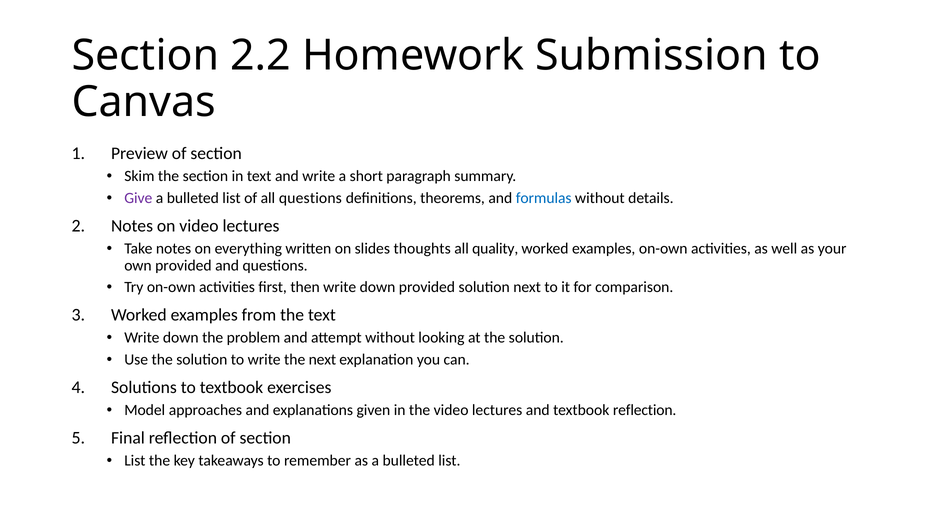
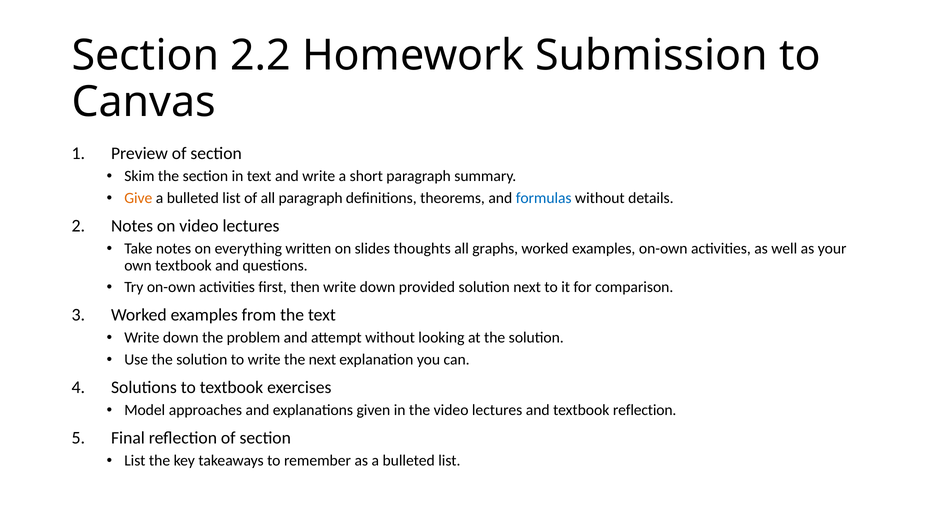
Give colour: purple -> orange
all questions: questions -> paragraph
quality: quality -> graphs
own provided: provided -> textbook
